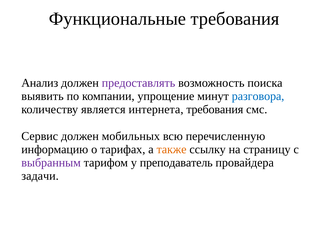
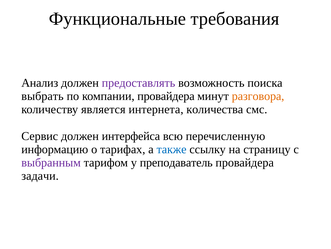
выявить: выявить -> выбрать
компании упрощение: упрощение -> провайдера
разговора colour: blue -> orange
интернета требования: требования -> количества
мобильных: мобильных -> интерфейса
также colour: orange -> blue
